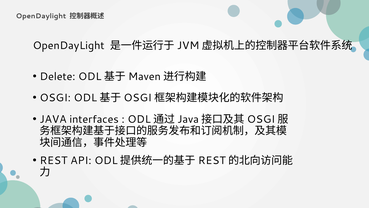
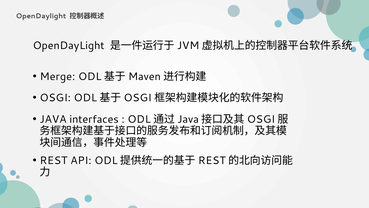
Delete: Delete -> Merge
